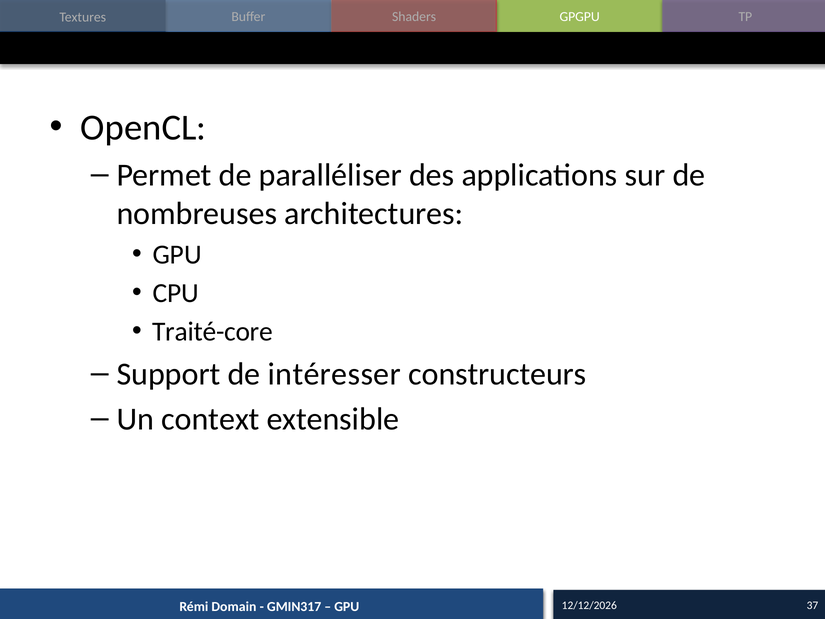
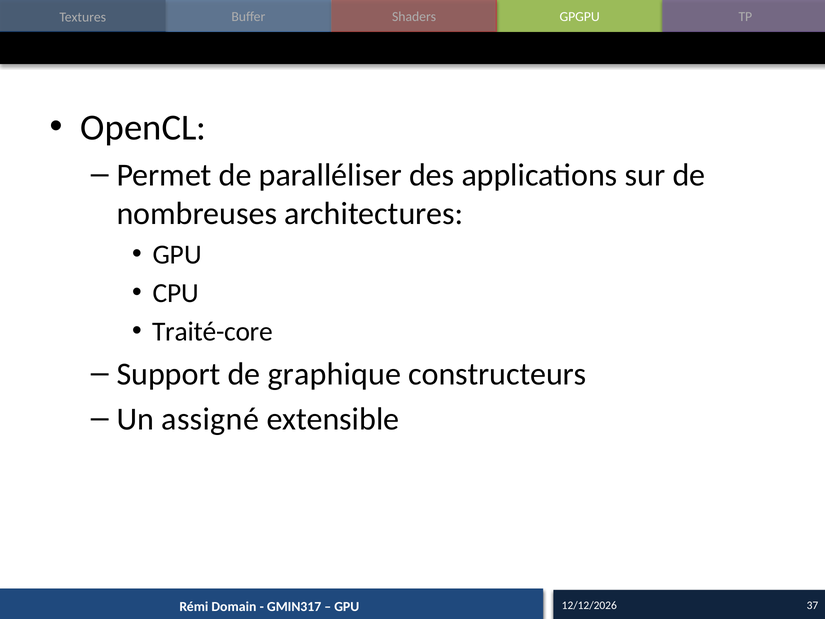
intéresser: intéresser -> graphique
context: context -> assigné
